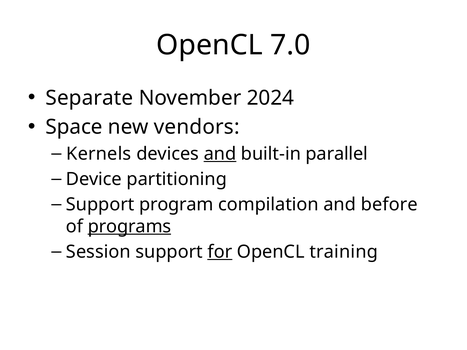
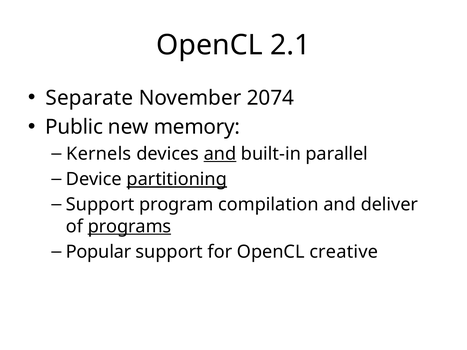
7.0: 7.0 -> 2.1
2024: 2024 -> 2074
Space: Space -> Public
vendors: vendors -> memory
partitioning underline: none -> present
before: before -> deliver
Session: Session -> Popular
for underline: present -> none
training: training -> creative
